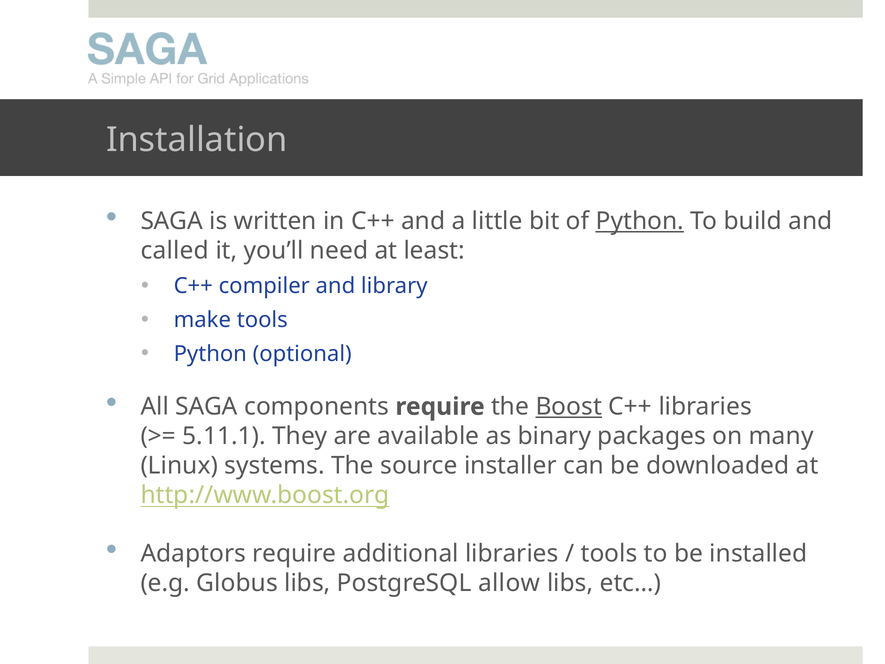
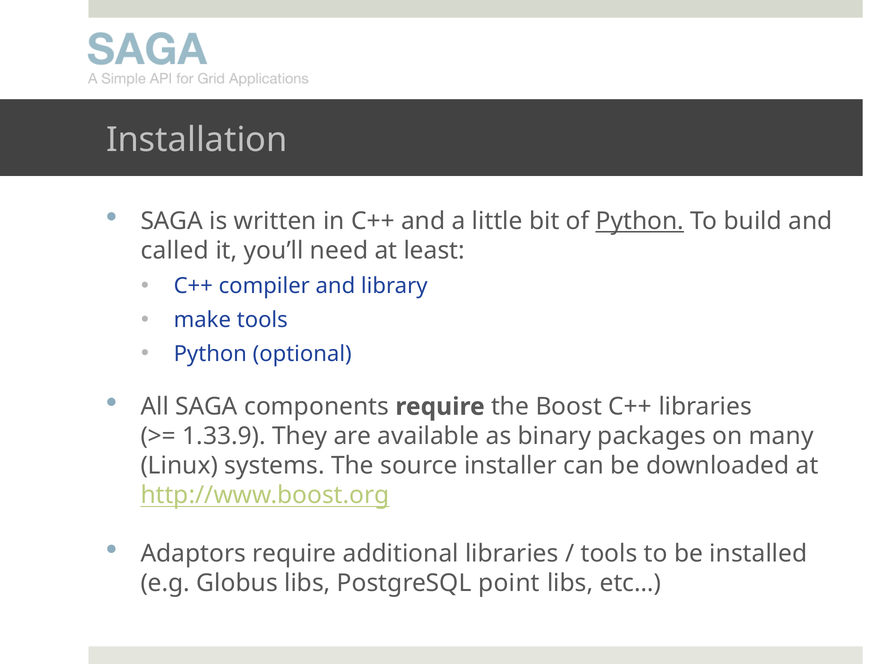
Boost underline: present -> none
5.11.1: 5.11.1 -> 1.33.9
allow: allow -> point
